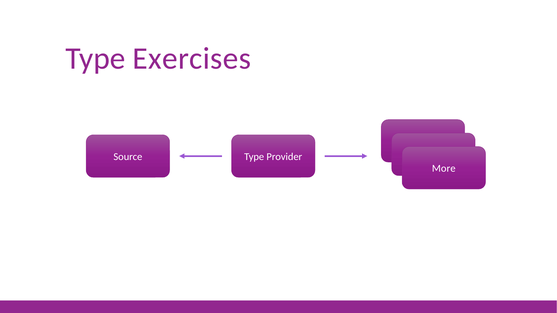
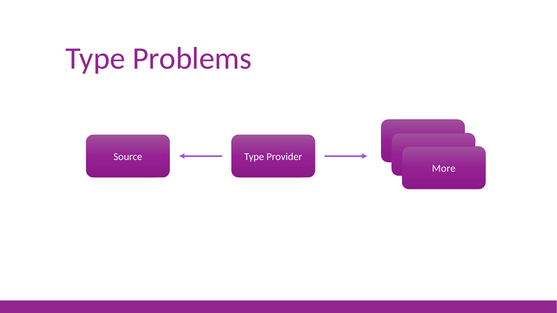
Exercises: Exercises -> Problems
